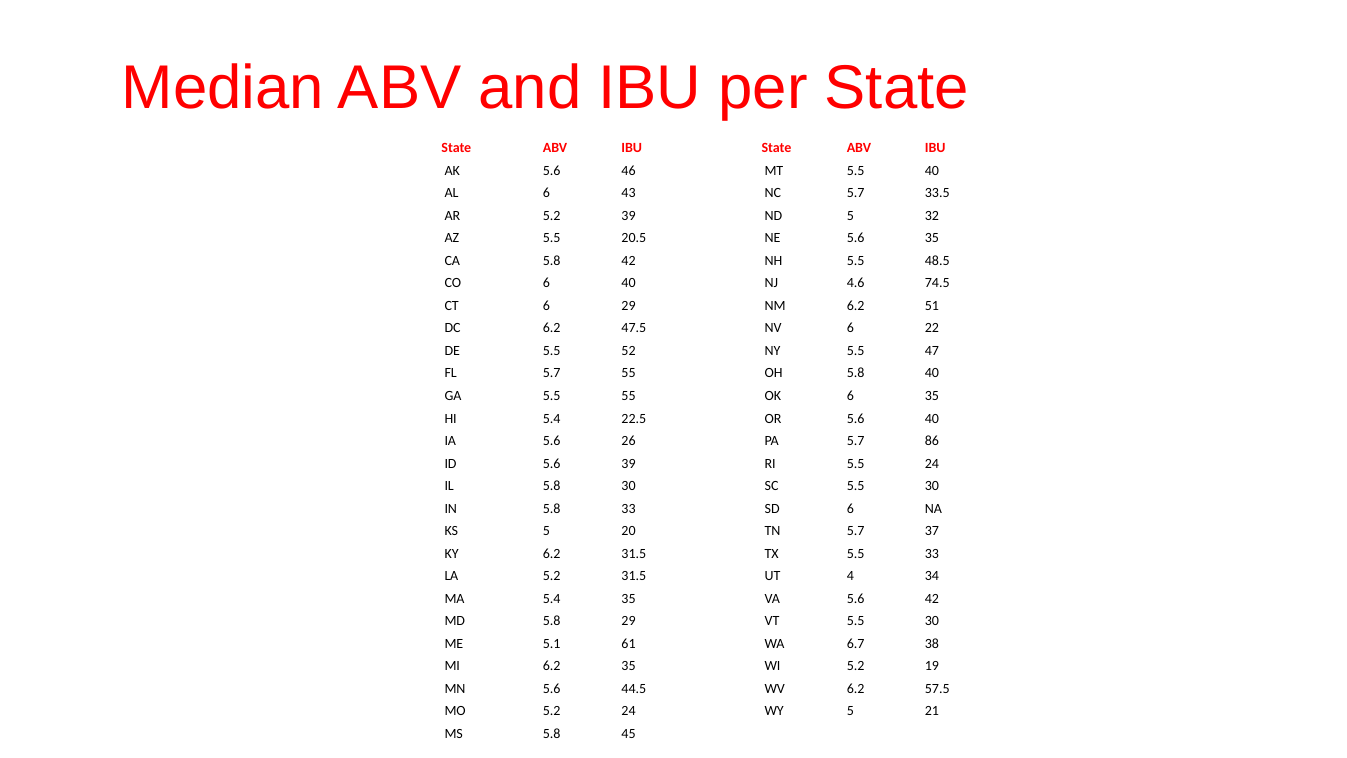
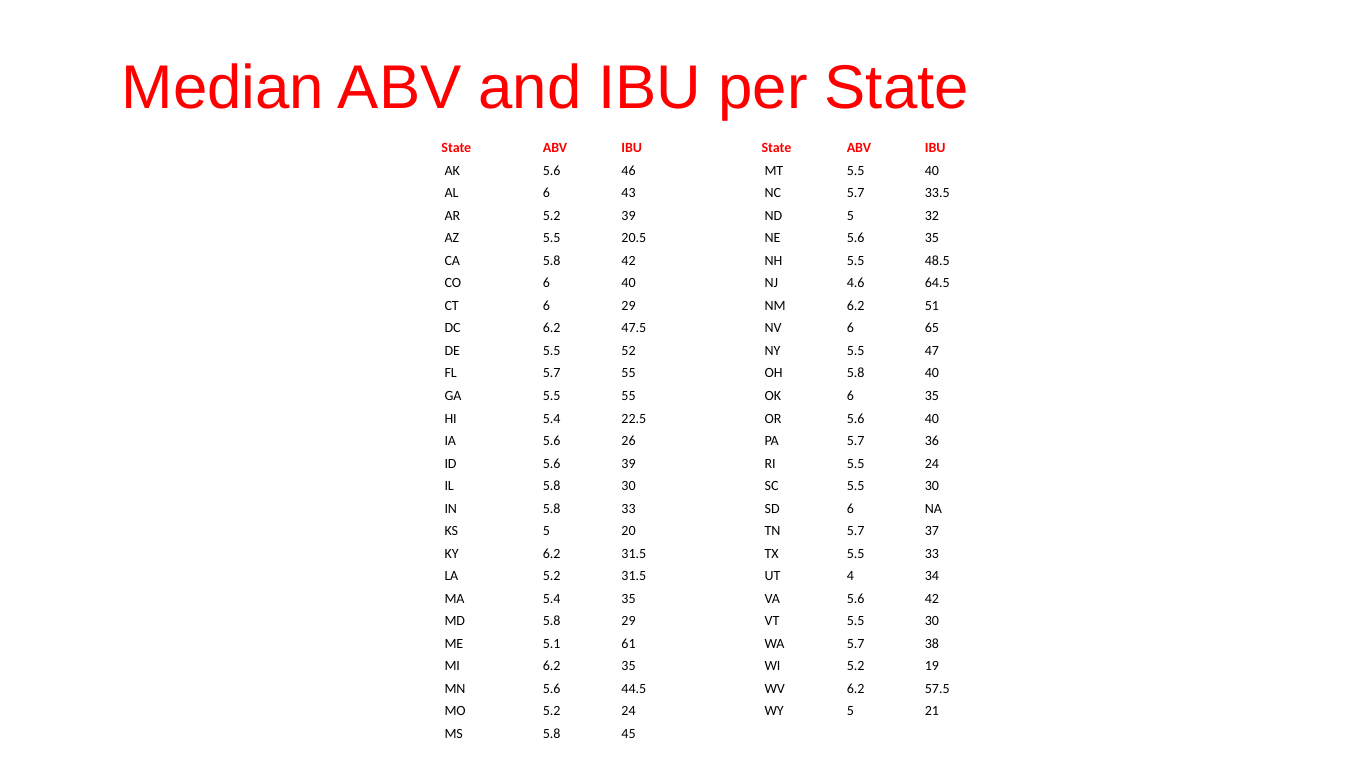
74.5: 74.5 -> 64.5
22: 22 -> 65
86: 86 -> 36
WA 6.7: 6.7 -> 5.7
